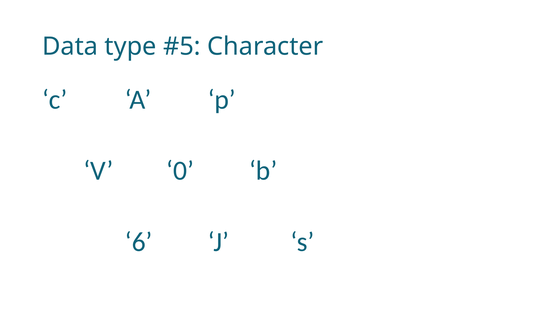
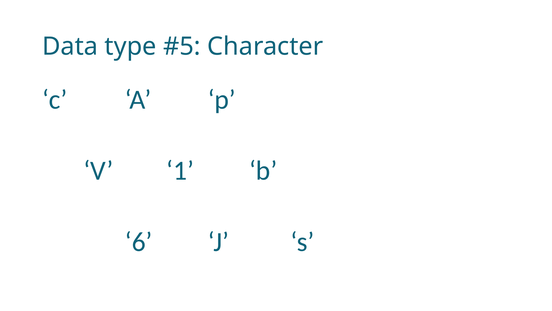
0: 0 -> 1
